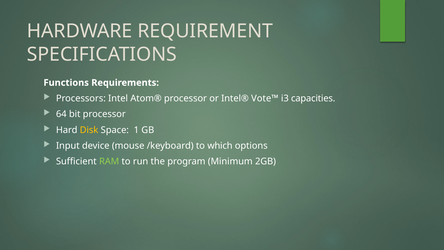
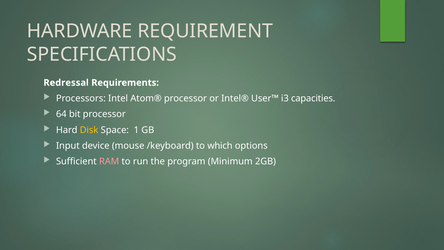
Functions: Functions -> Redressal
Vote™: Vote™ -> User™
RAM colour: light green -> pink
